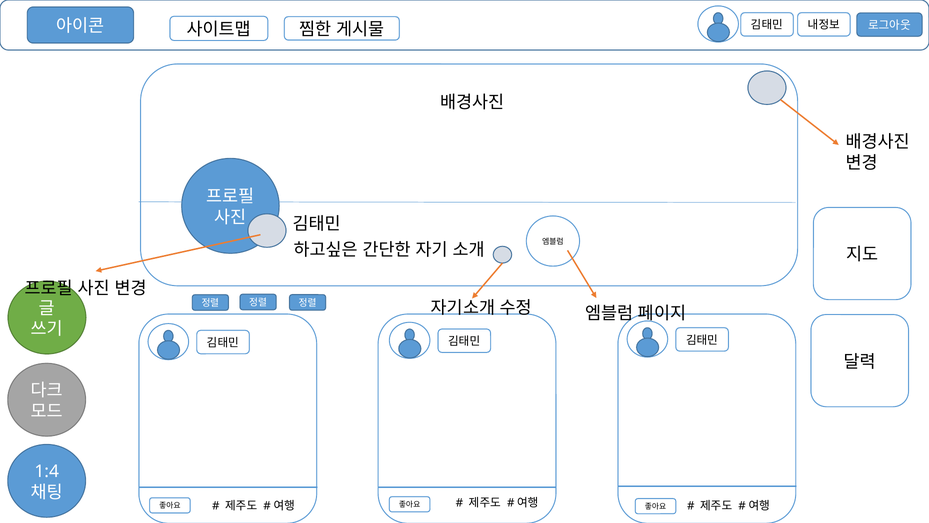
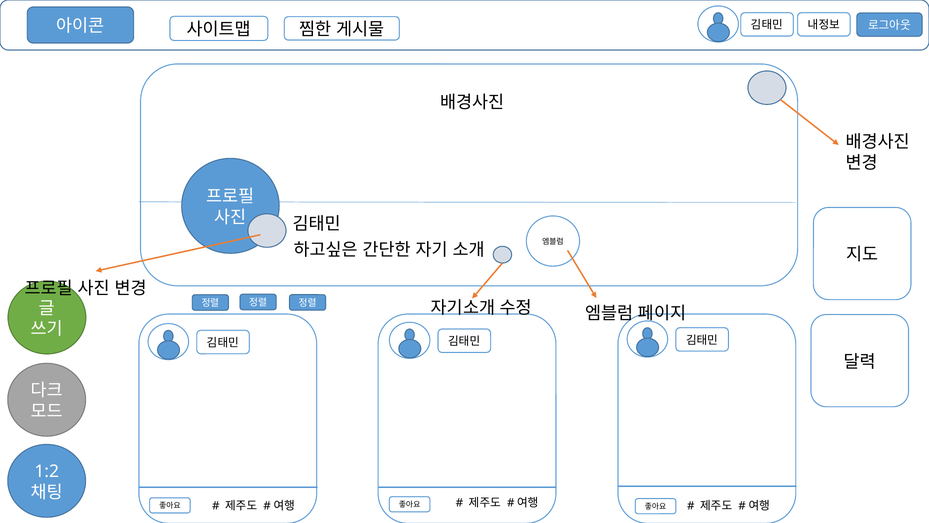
1:4: 1:4 -> 1:2
